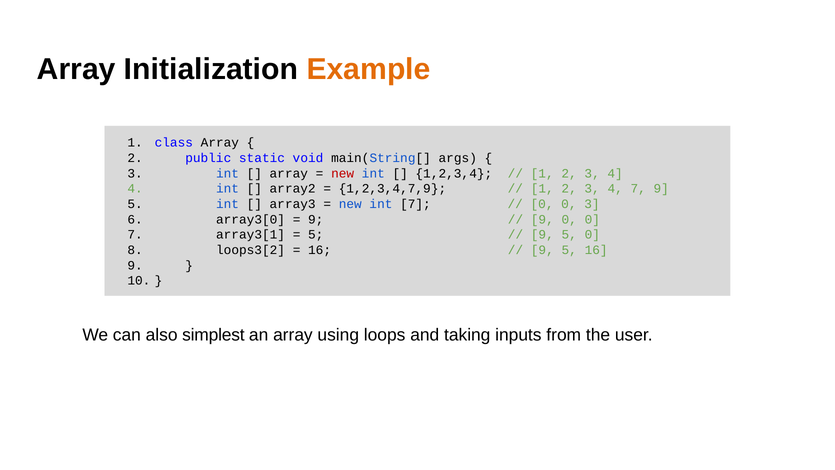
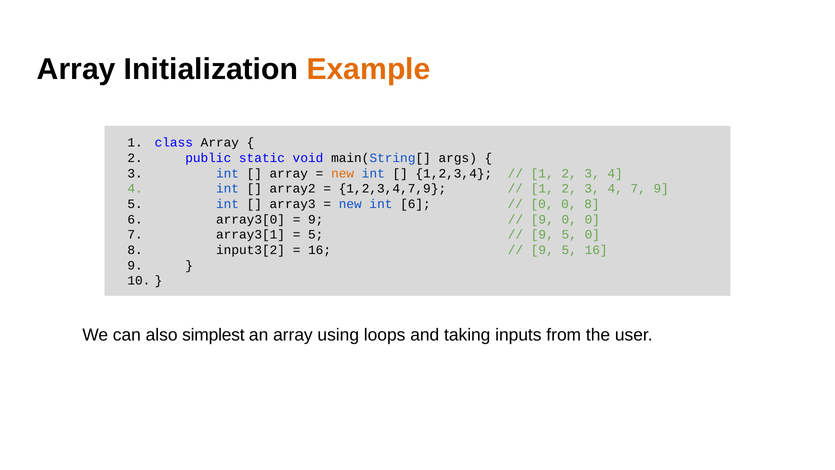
new at (343, 173) colour: red -> orange
int 7: 7 -> 6
0 0 3: 3 -> 8
loops3[2: loops3[2 -> input3[2
